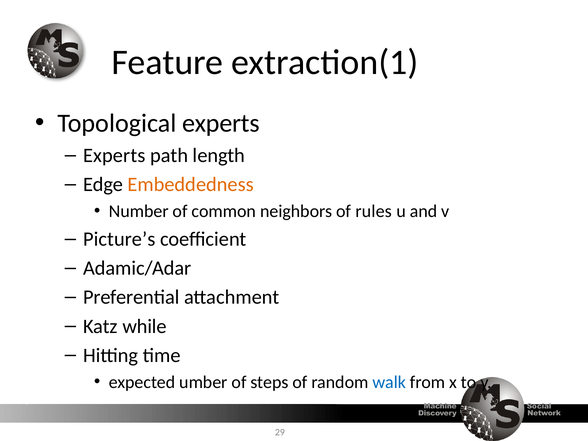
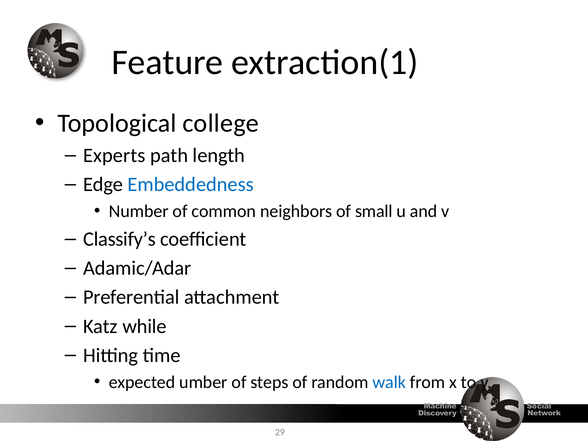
Topological experts: experts -> college
Embeddedness colour: orange -> blue
rules: rules -> small
Picture’s: Picture’s -> Classify’s
